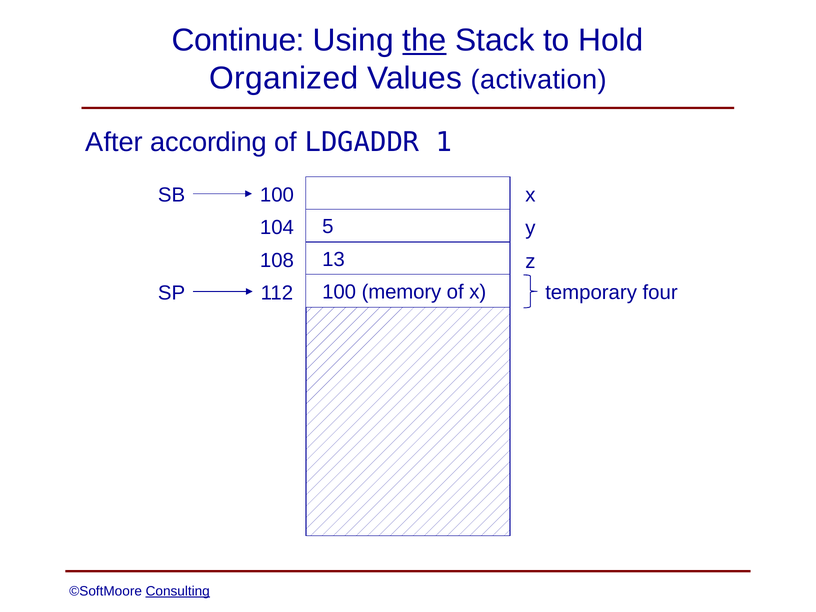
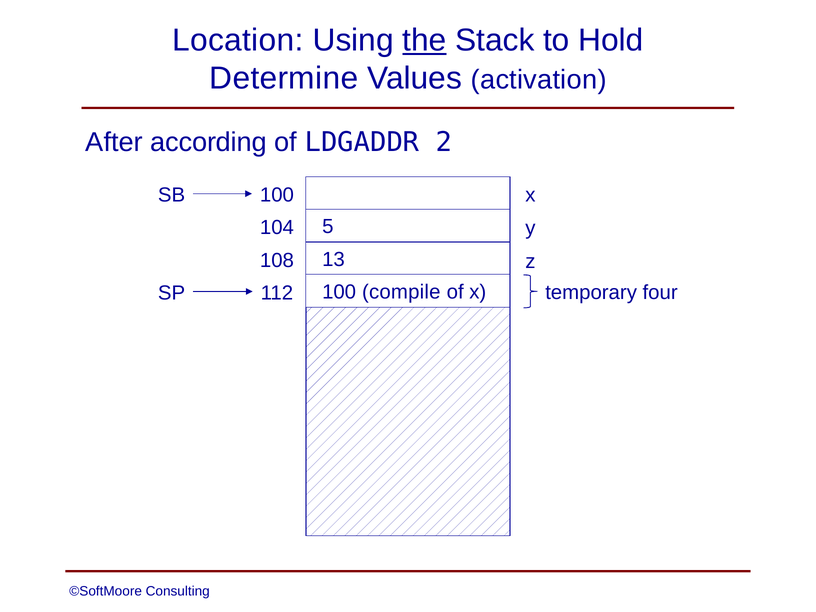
Continue: Continue -> Location
Organized: Organized -> Determine
1: 1 -> 2
memory: memory -> compile
Consulting underline: present -> none
